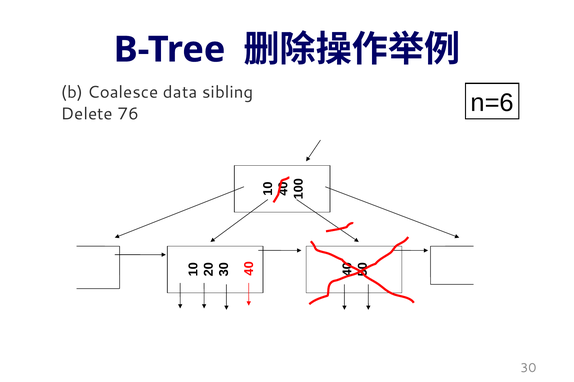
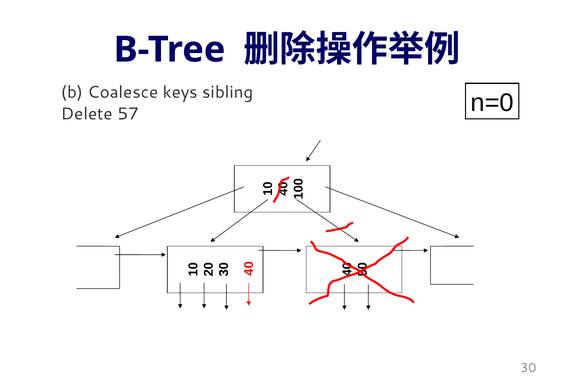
data: data -> keys
n=6: n=6 -> n=0
76: 76 -> 57
